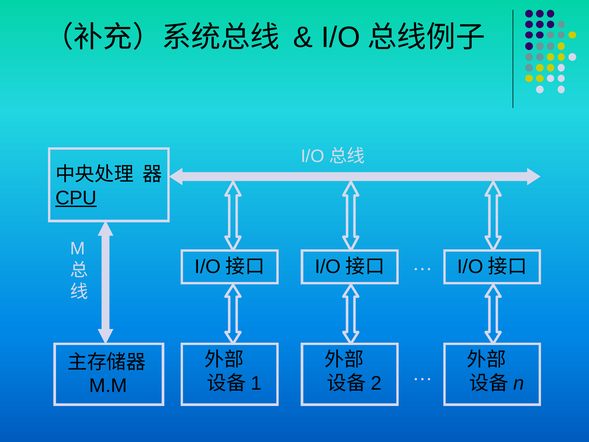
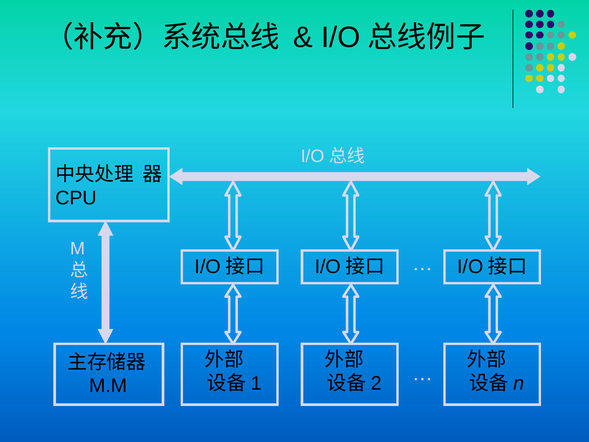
CPU underline: present -> none
